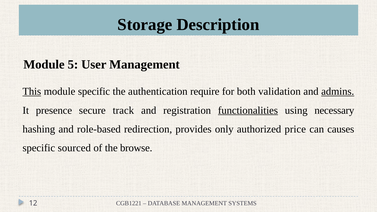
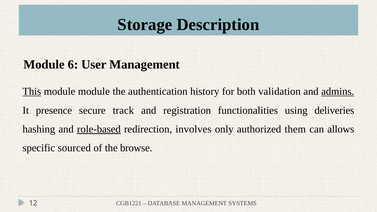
5: 5 -> 6
module specific: specific -> module
require: require -> history
functionalities underline: present -> none
necessary: necessary -> deliveries
role-based underline: none -> present
provides: provides -> involves
price: price -> them
causes: causes -> allows
